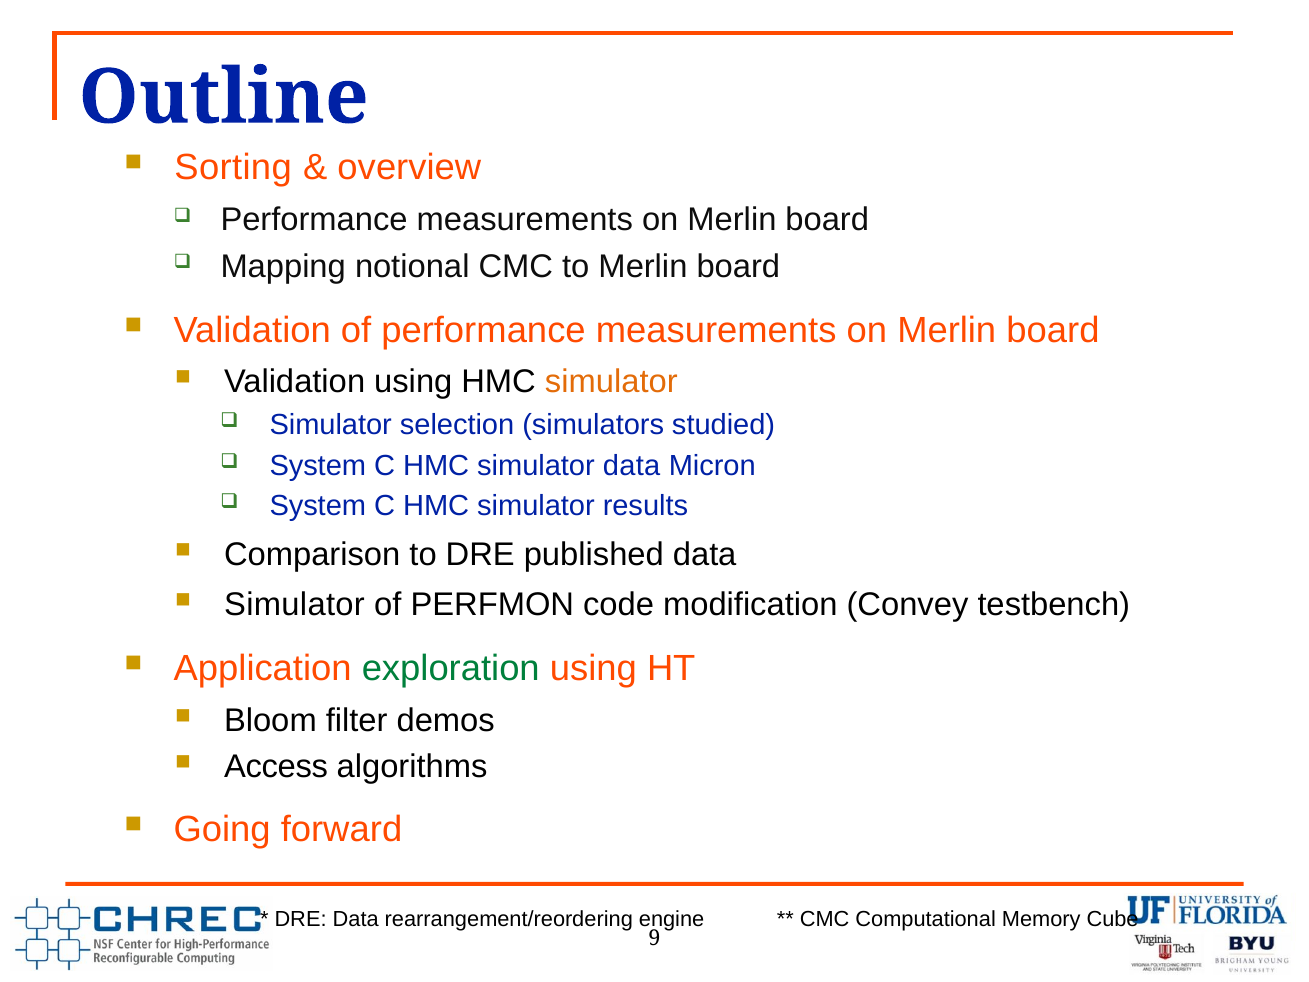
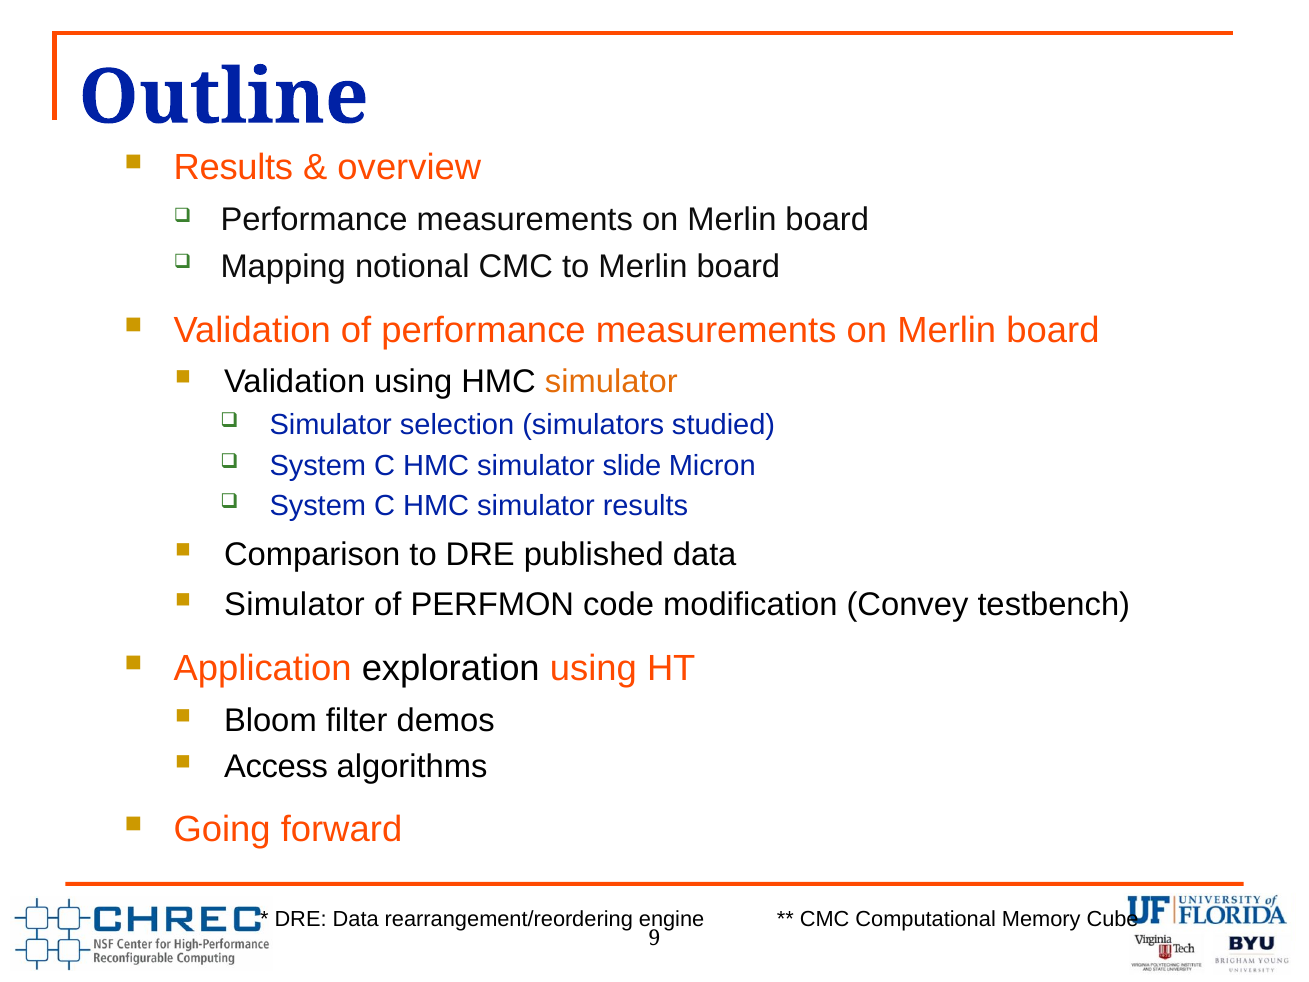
Sorting at (233, 168): Sorting -> Results
simulator data: data -> slide
exploration colour: green -> black
